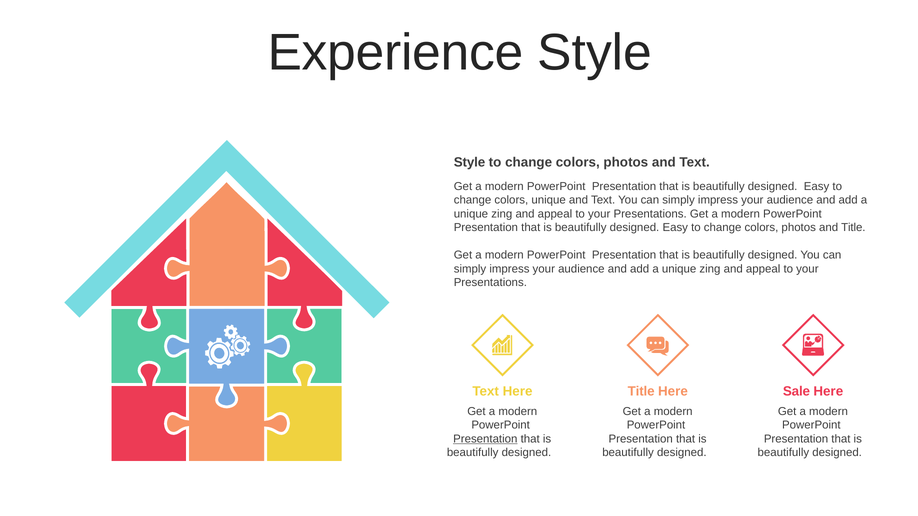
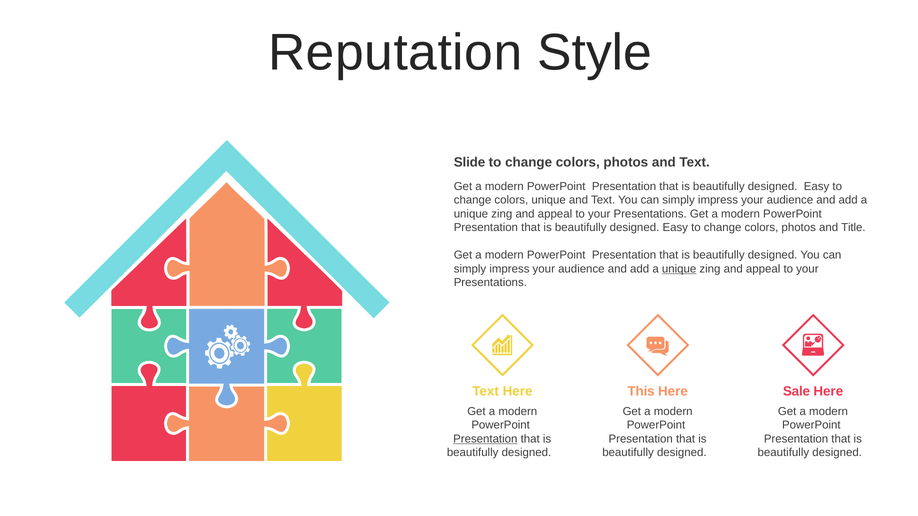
Experience: Experience -> Reputation
Style at (469, 162): Style -> Slide
unique at (679, 269) underline: none -> present
Title at (641, 392): Title -> This
